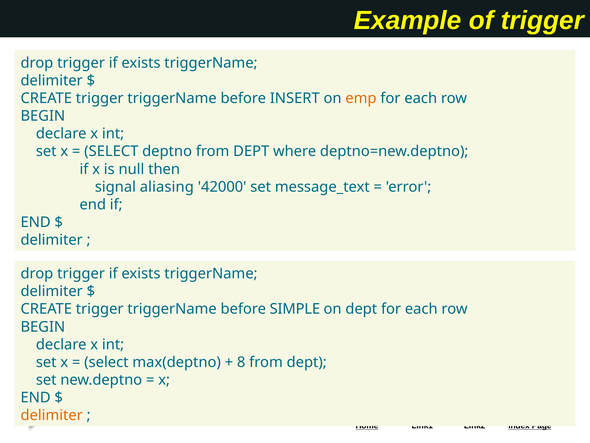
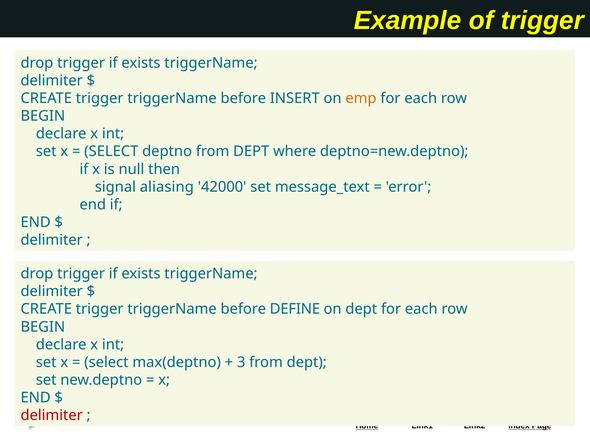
SIMPLE: SIMPLE -> DEFINE
8: 8 -> 3
delimiter at (52, 415) colour: orange -> red
